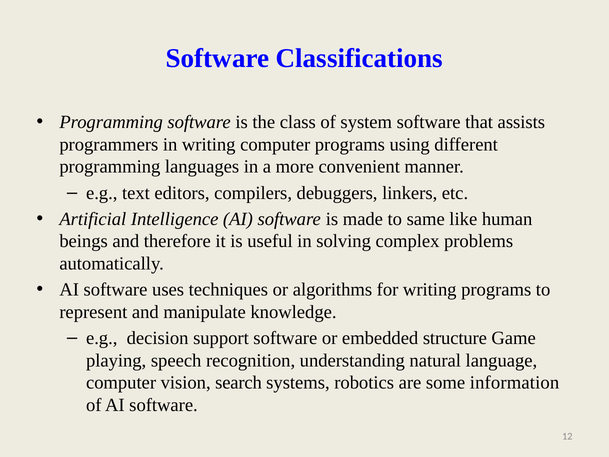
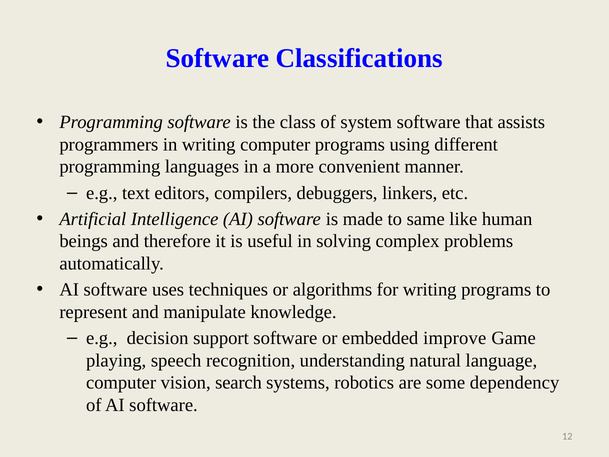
structure: structure -> improve
information: information -> dependency
